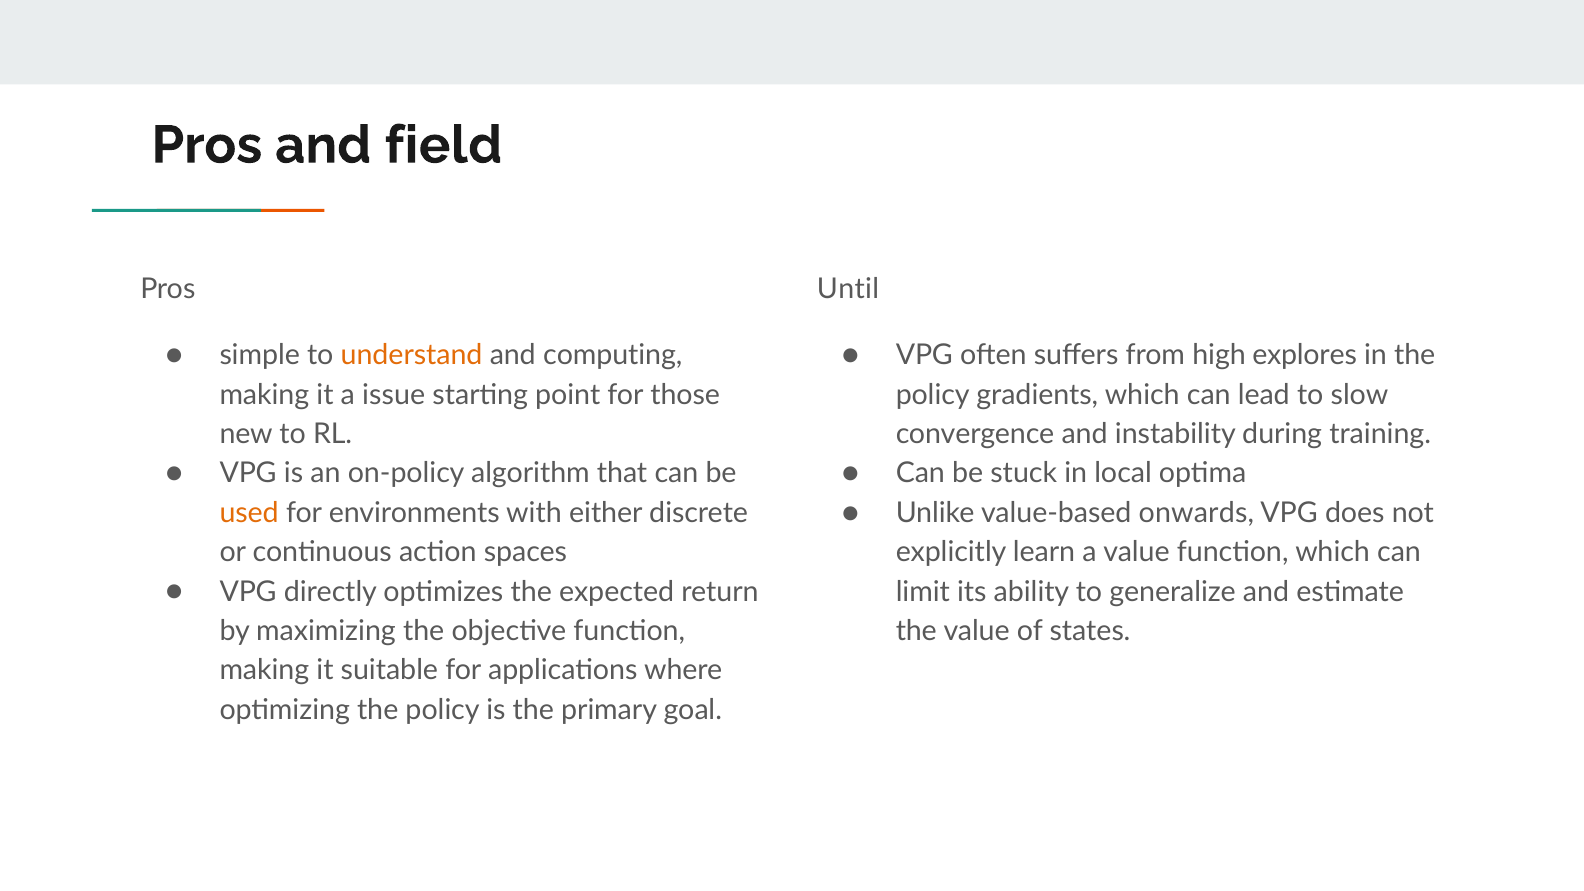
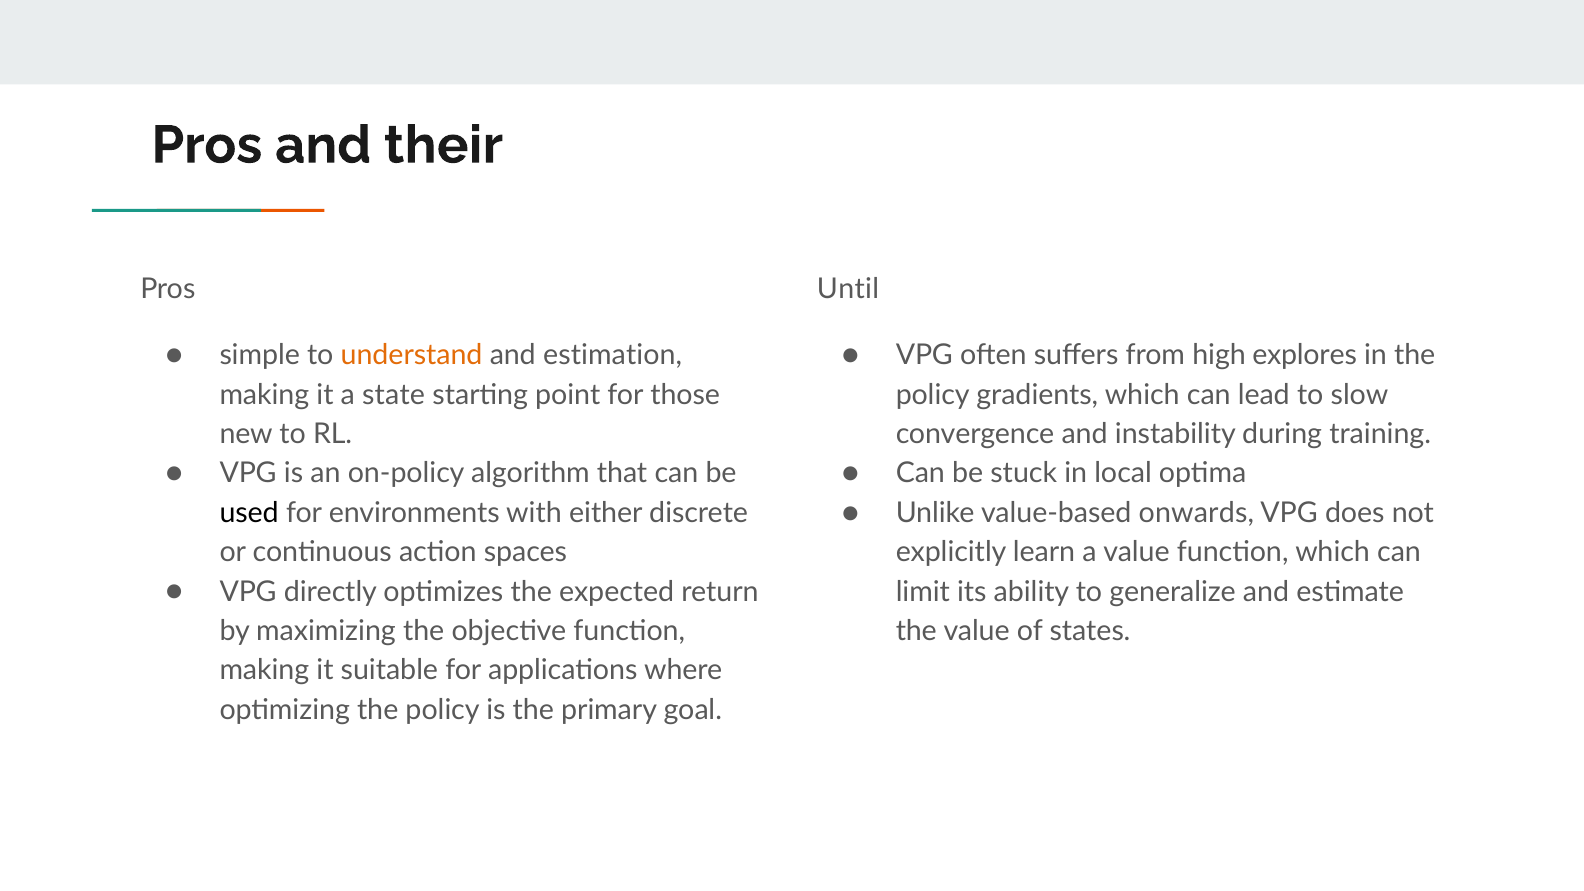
field: field -> their
computing: computing -> estimation
issue: issue -> state
used colour: orange -> black
